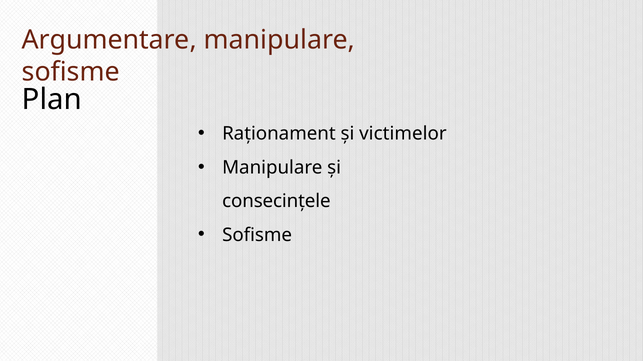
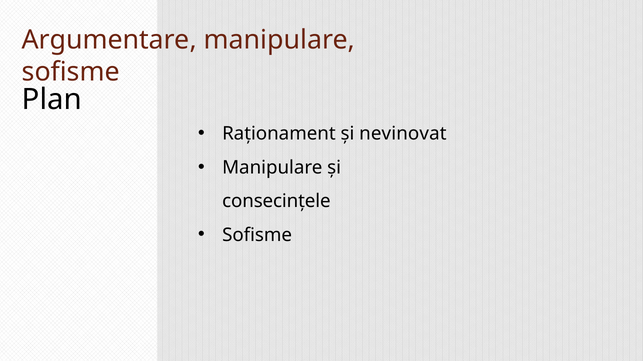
victimelor: victimelor -> nevinovat
